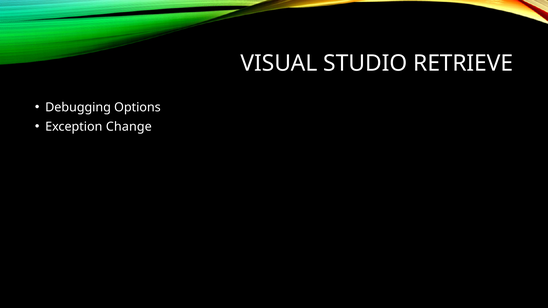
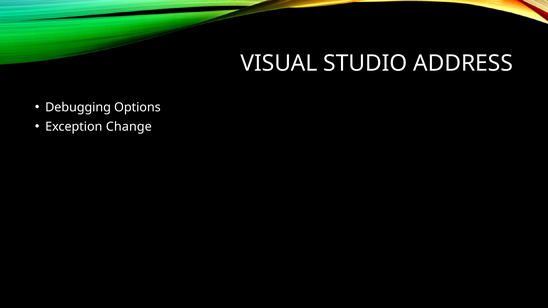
RETRIEVE: RETRIEVE -> ADDRESS
